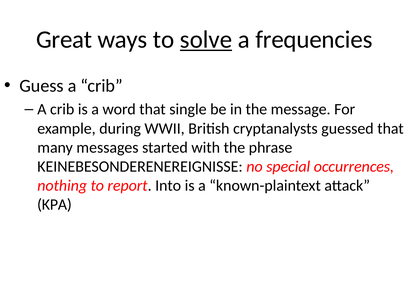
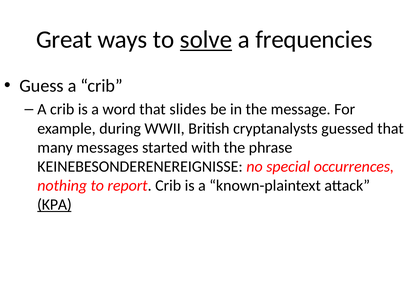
single: single -> slides
report Into: Into -> Crib
KPA underline: none -> present
